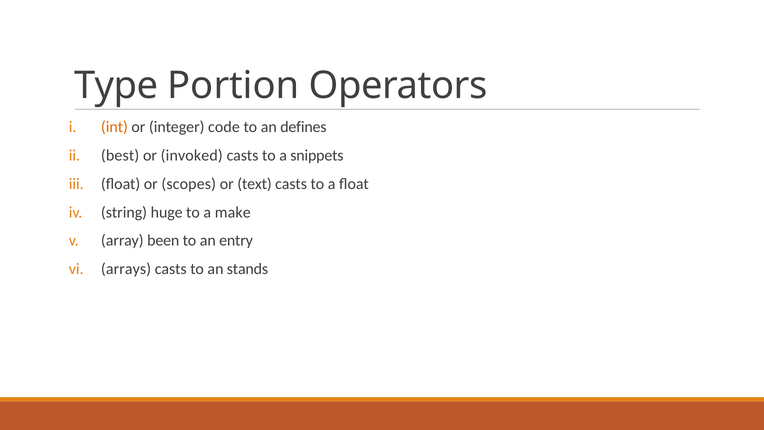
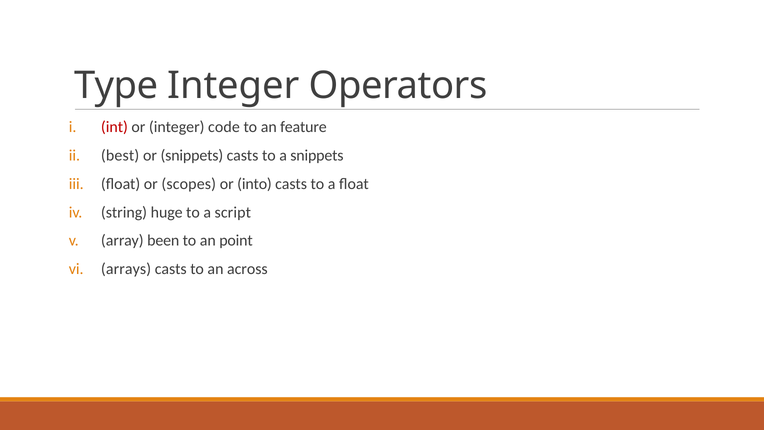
Type Portion: Portion -> Integer
int colour: orange -> red
defines: defines -> feature
or invoked: invoked -> snippets
text: text -> into
make: make -> script
entry: entry -> point
stands: stands -> across
